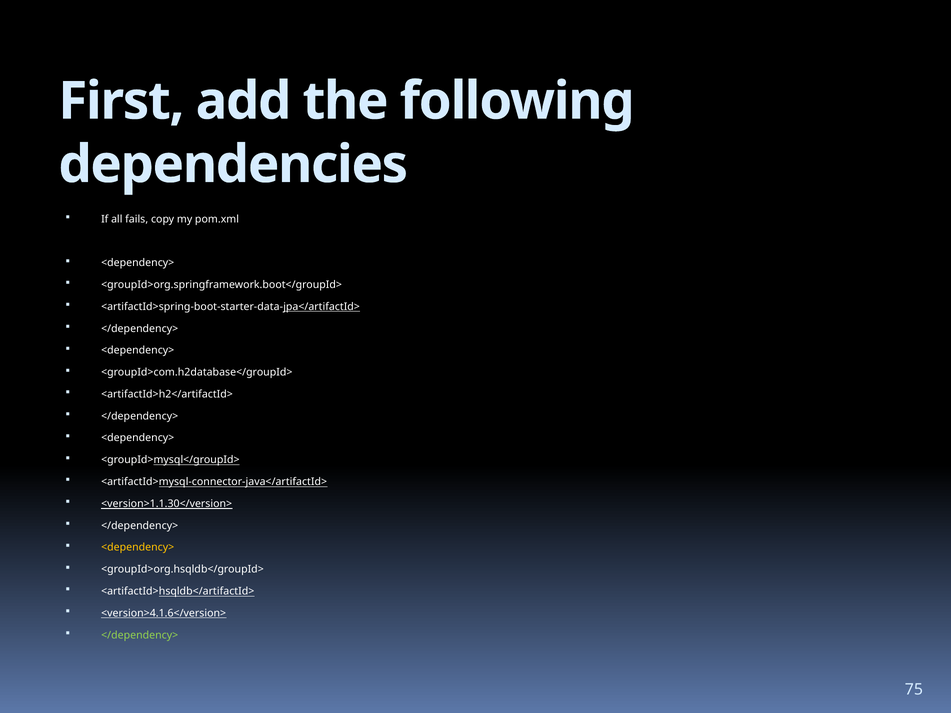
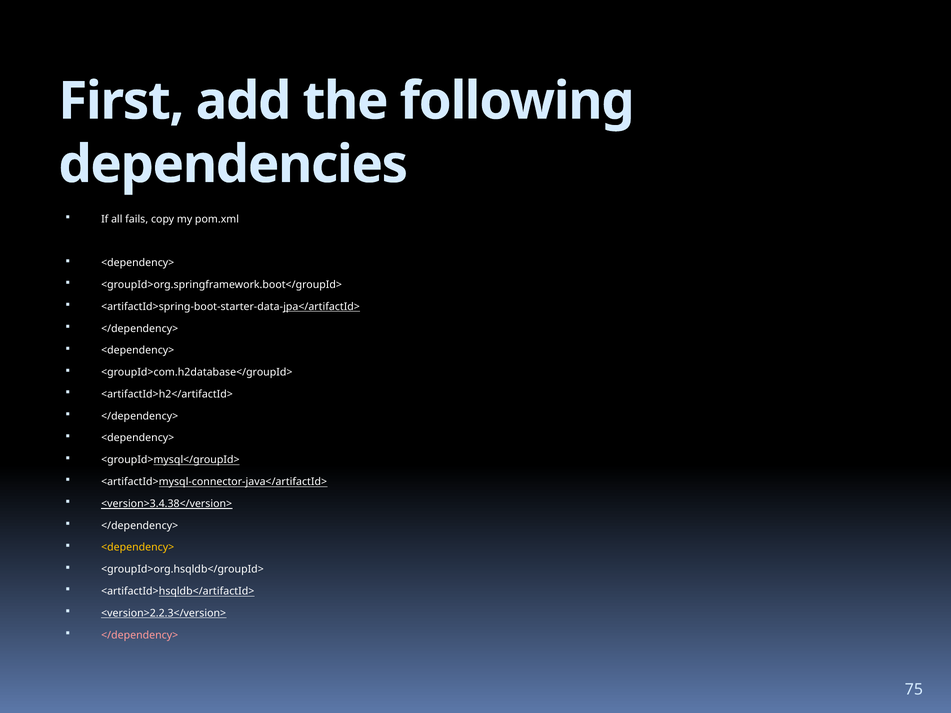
<version>1.1.30</version>: <version>1.1.30</version> -> <version>3.4.38</version>
<version>4.1.6</version>: <version>4.1.6</version> -> <version>2.2.3</version>
</dependency> at (140, 635) colour: light green -> pink
